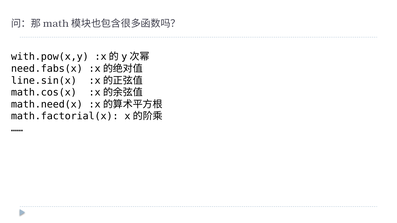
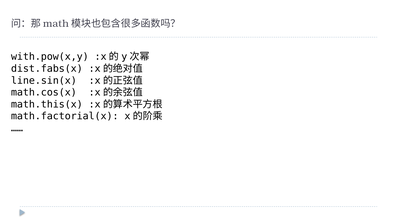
need.fabs(x: need.fabs(x -> dist.fabs(x
math.need(x: math.need(x -> math.this(x
